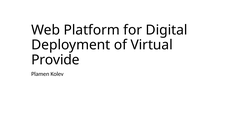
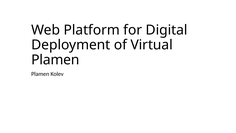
Provide at (55, 60): Provide -> Plamen
